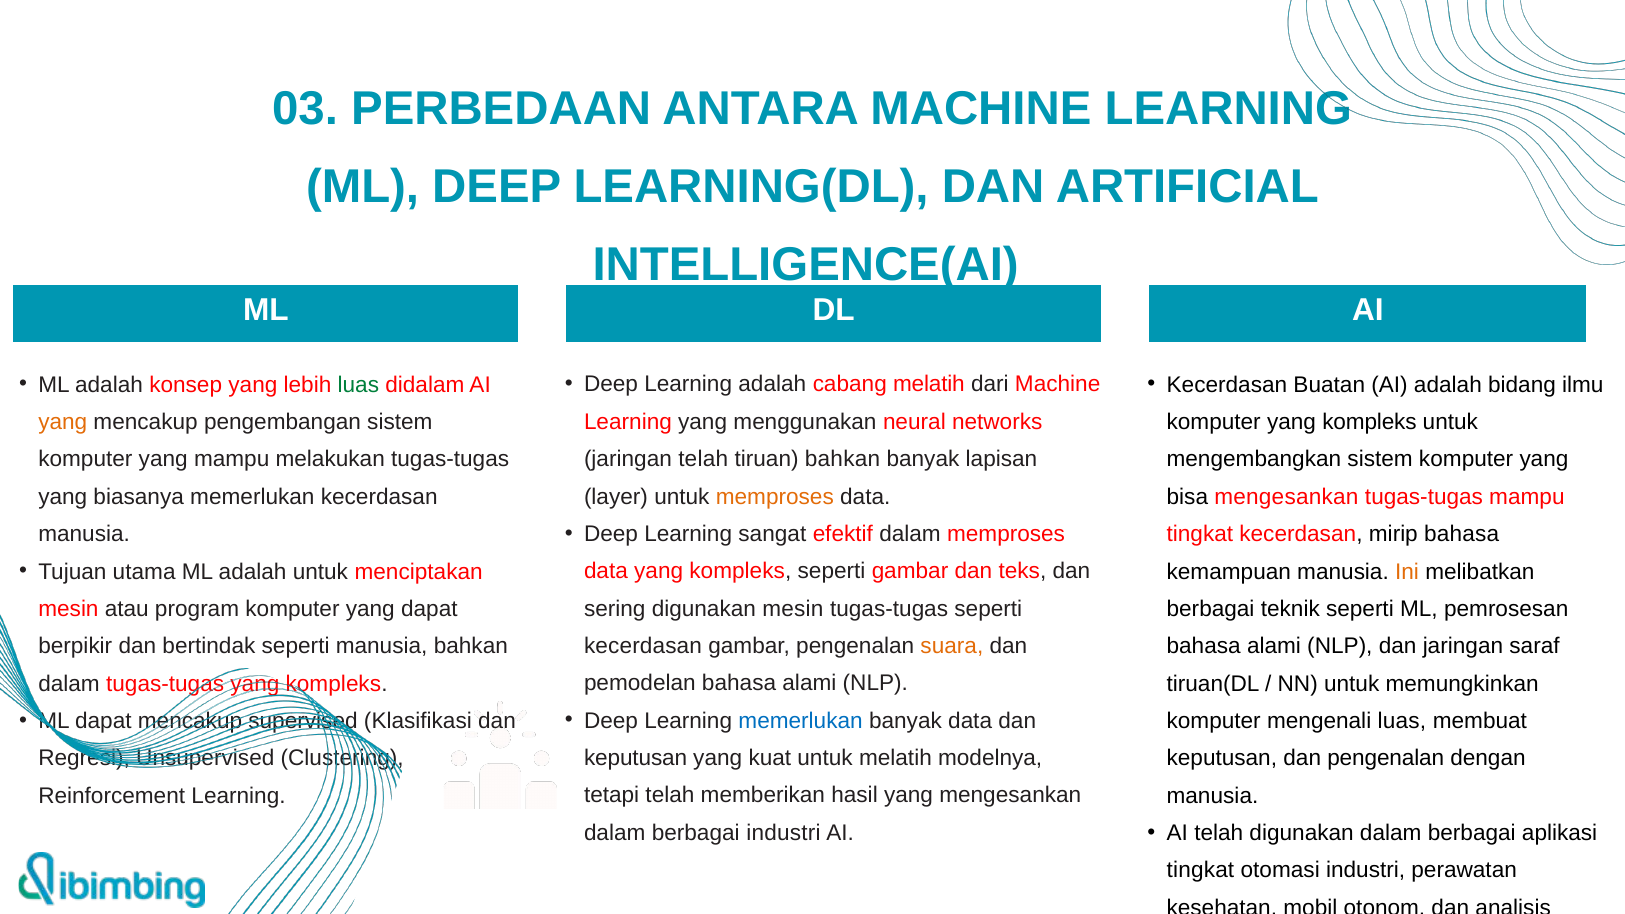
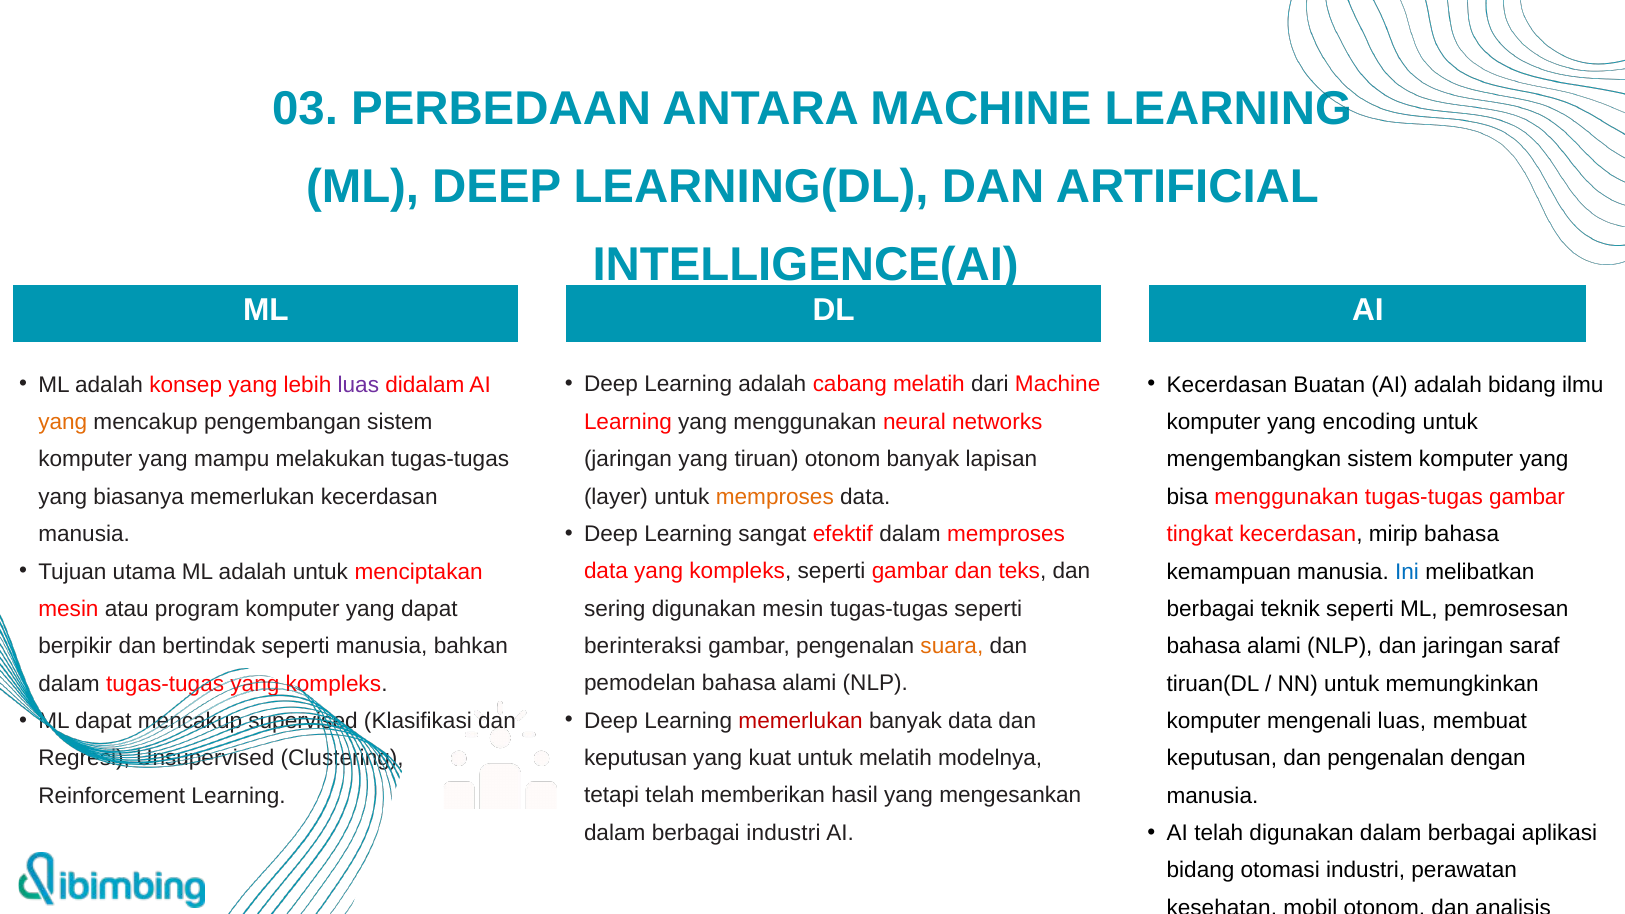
luas at (358, 385) colour: green -> purple
kompleks at (1369, 422): kompleks -> encoding
jaringan telah: telah -> yang
tiruan bahkan: bahkan -> otonom
bisa mengesankan: mengesankan -> menggunakan
tugas-tugas mampu: mampu -> gambar
Ini colour: orange -> blue
kecerdasan at (643, 646): kecerdasan -> berinteraksi
memerlukan at (801, 721) colour: blue -> red
tingkat at (1200, 871): tingkat -> bidang
